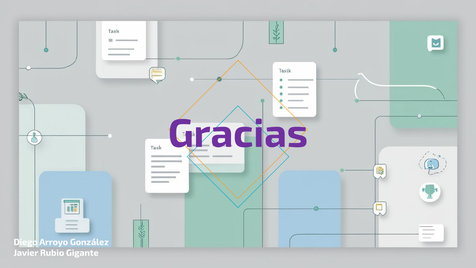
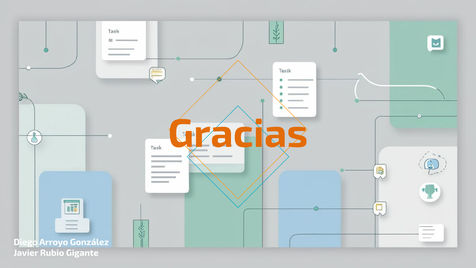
Gracias colour: purple -> orange
